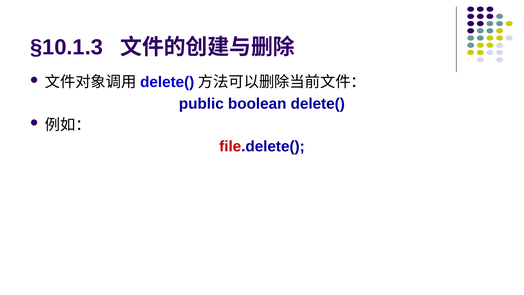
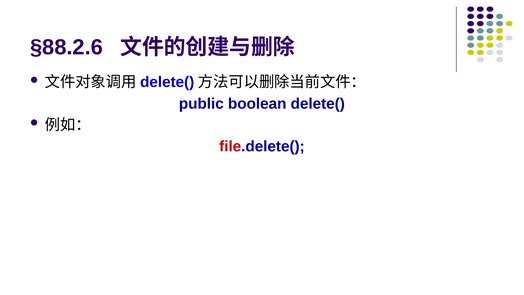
§10.1.3: §10.1.3 -> §88.2.6
